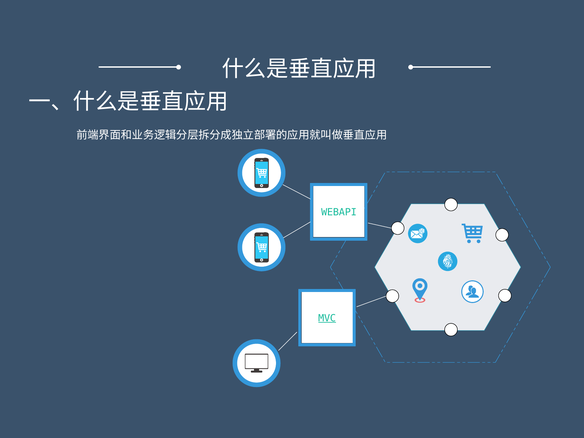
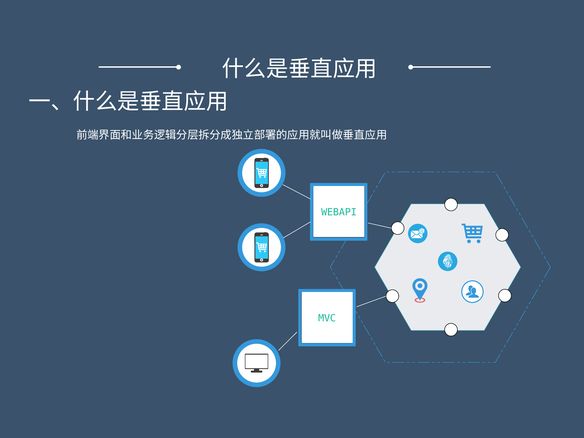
MVC underline: present -> none
